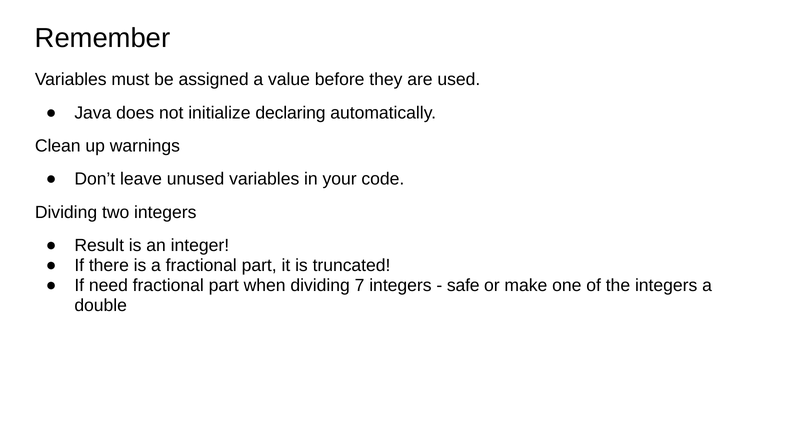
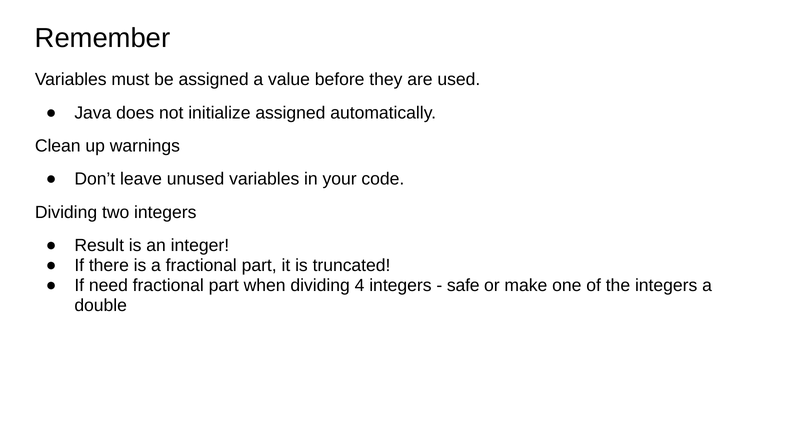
initialize declaring: declaring -> assigned
7: 7 -> 4
